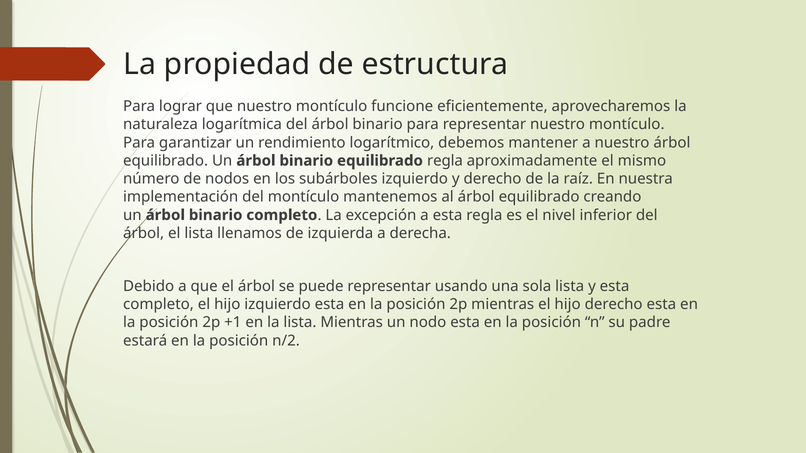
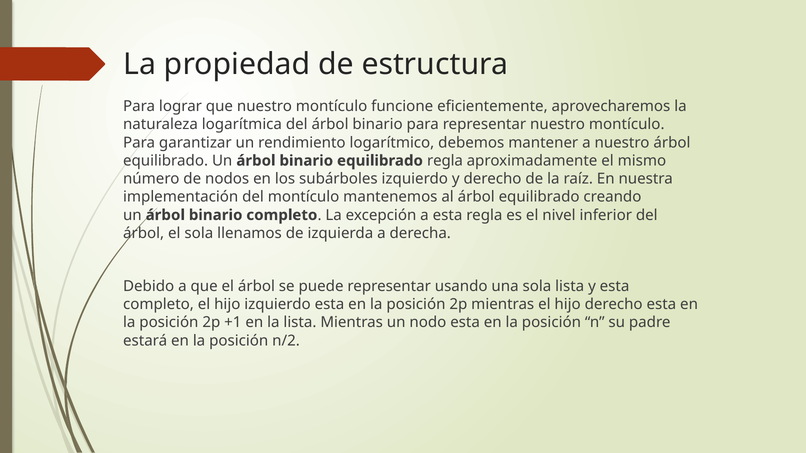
el lista: lista -> sola
